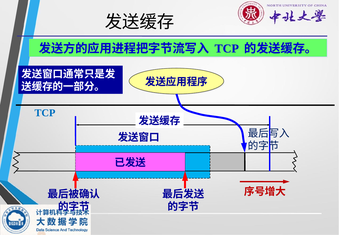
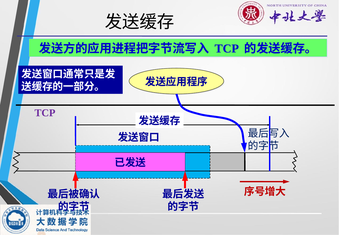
TCP at (45, 113) colour: blue -> purple
